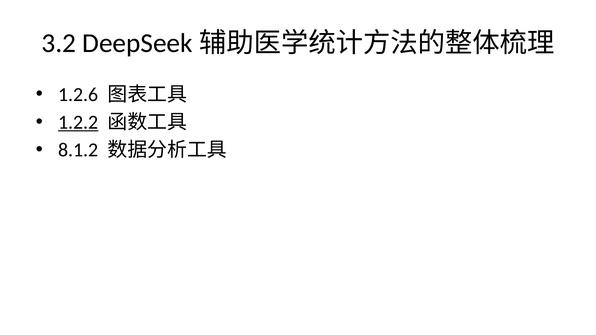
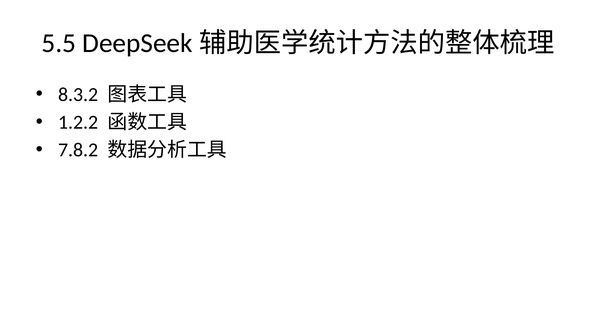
3.2: 3.2 -> 5.5
1.2.6: 1.2.6 -> 8.3.2
1.2.2 underline: present -> none
8.1.2: 8.1.2 -> 7.8.2
